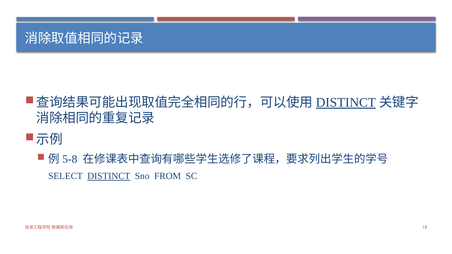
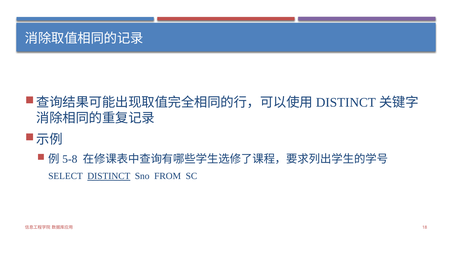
DISTINCT at (346, 103) underline: present -> none
